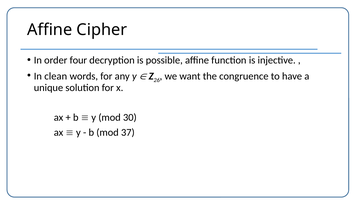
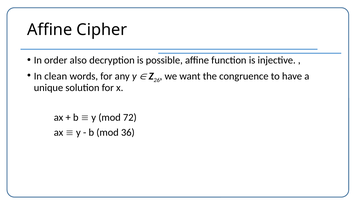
four: four -> also
30: 30 -> 72
37: 37 -> 36
